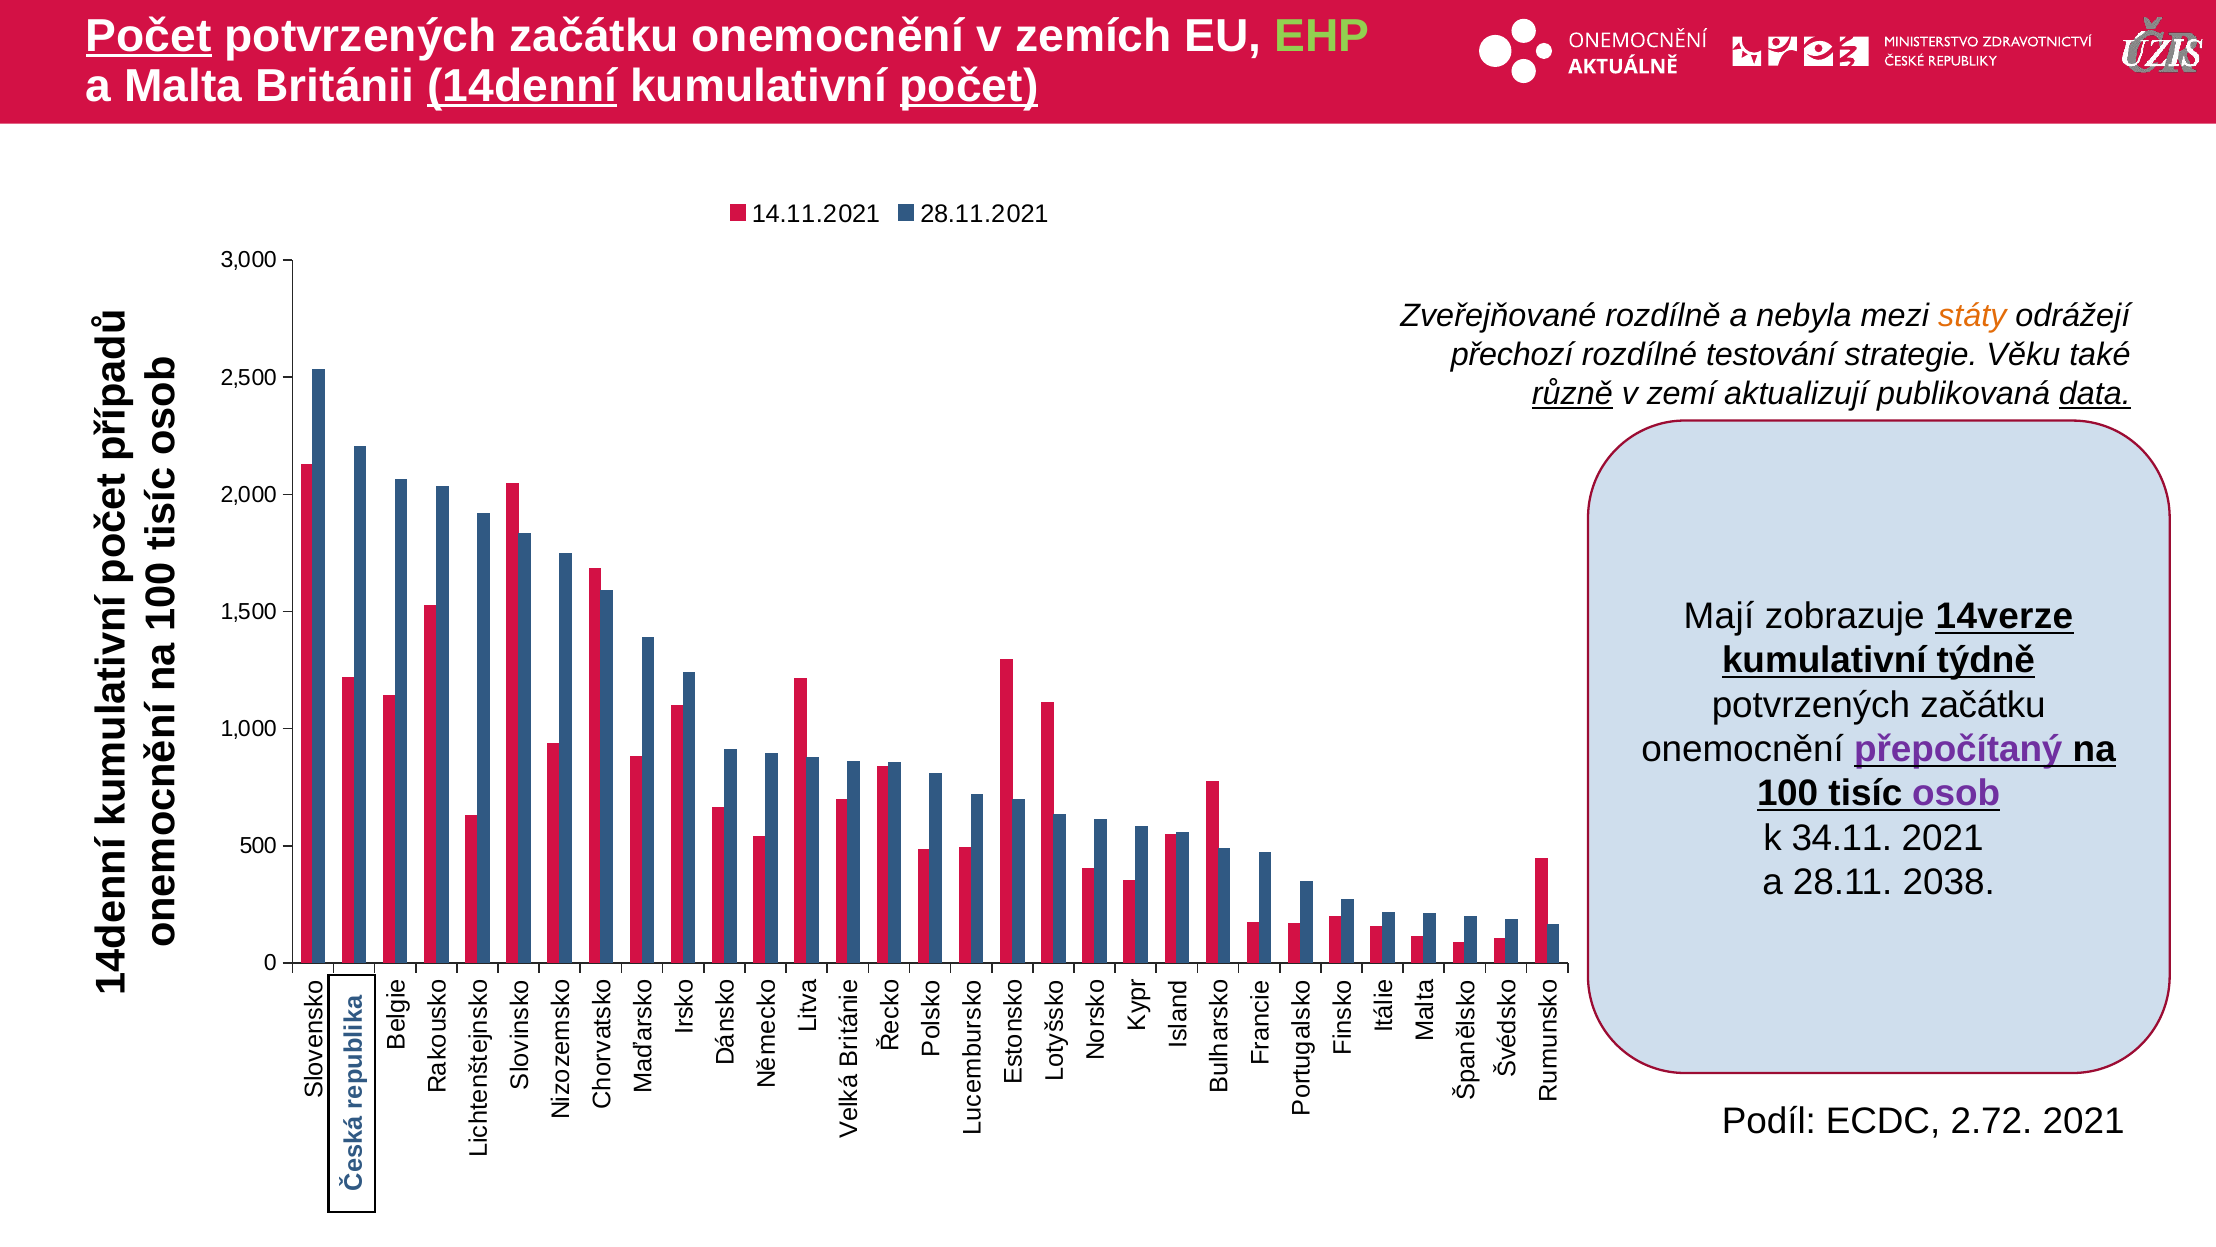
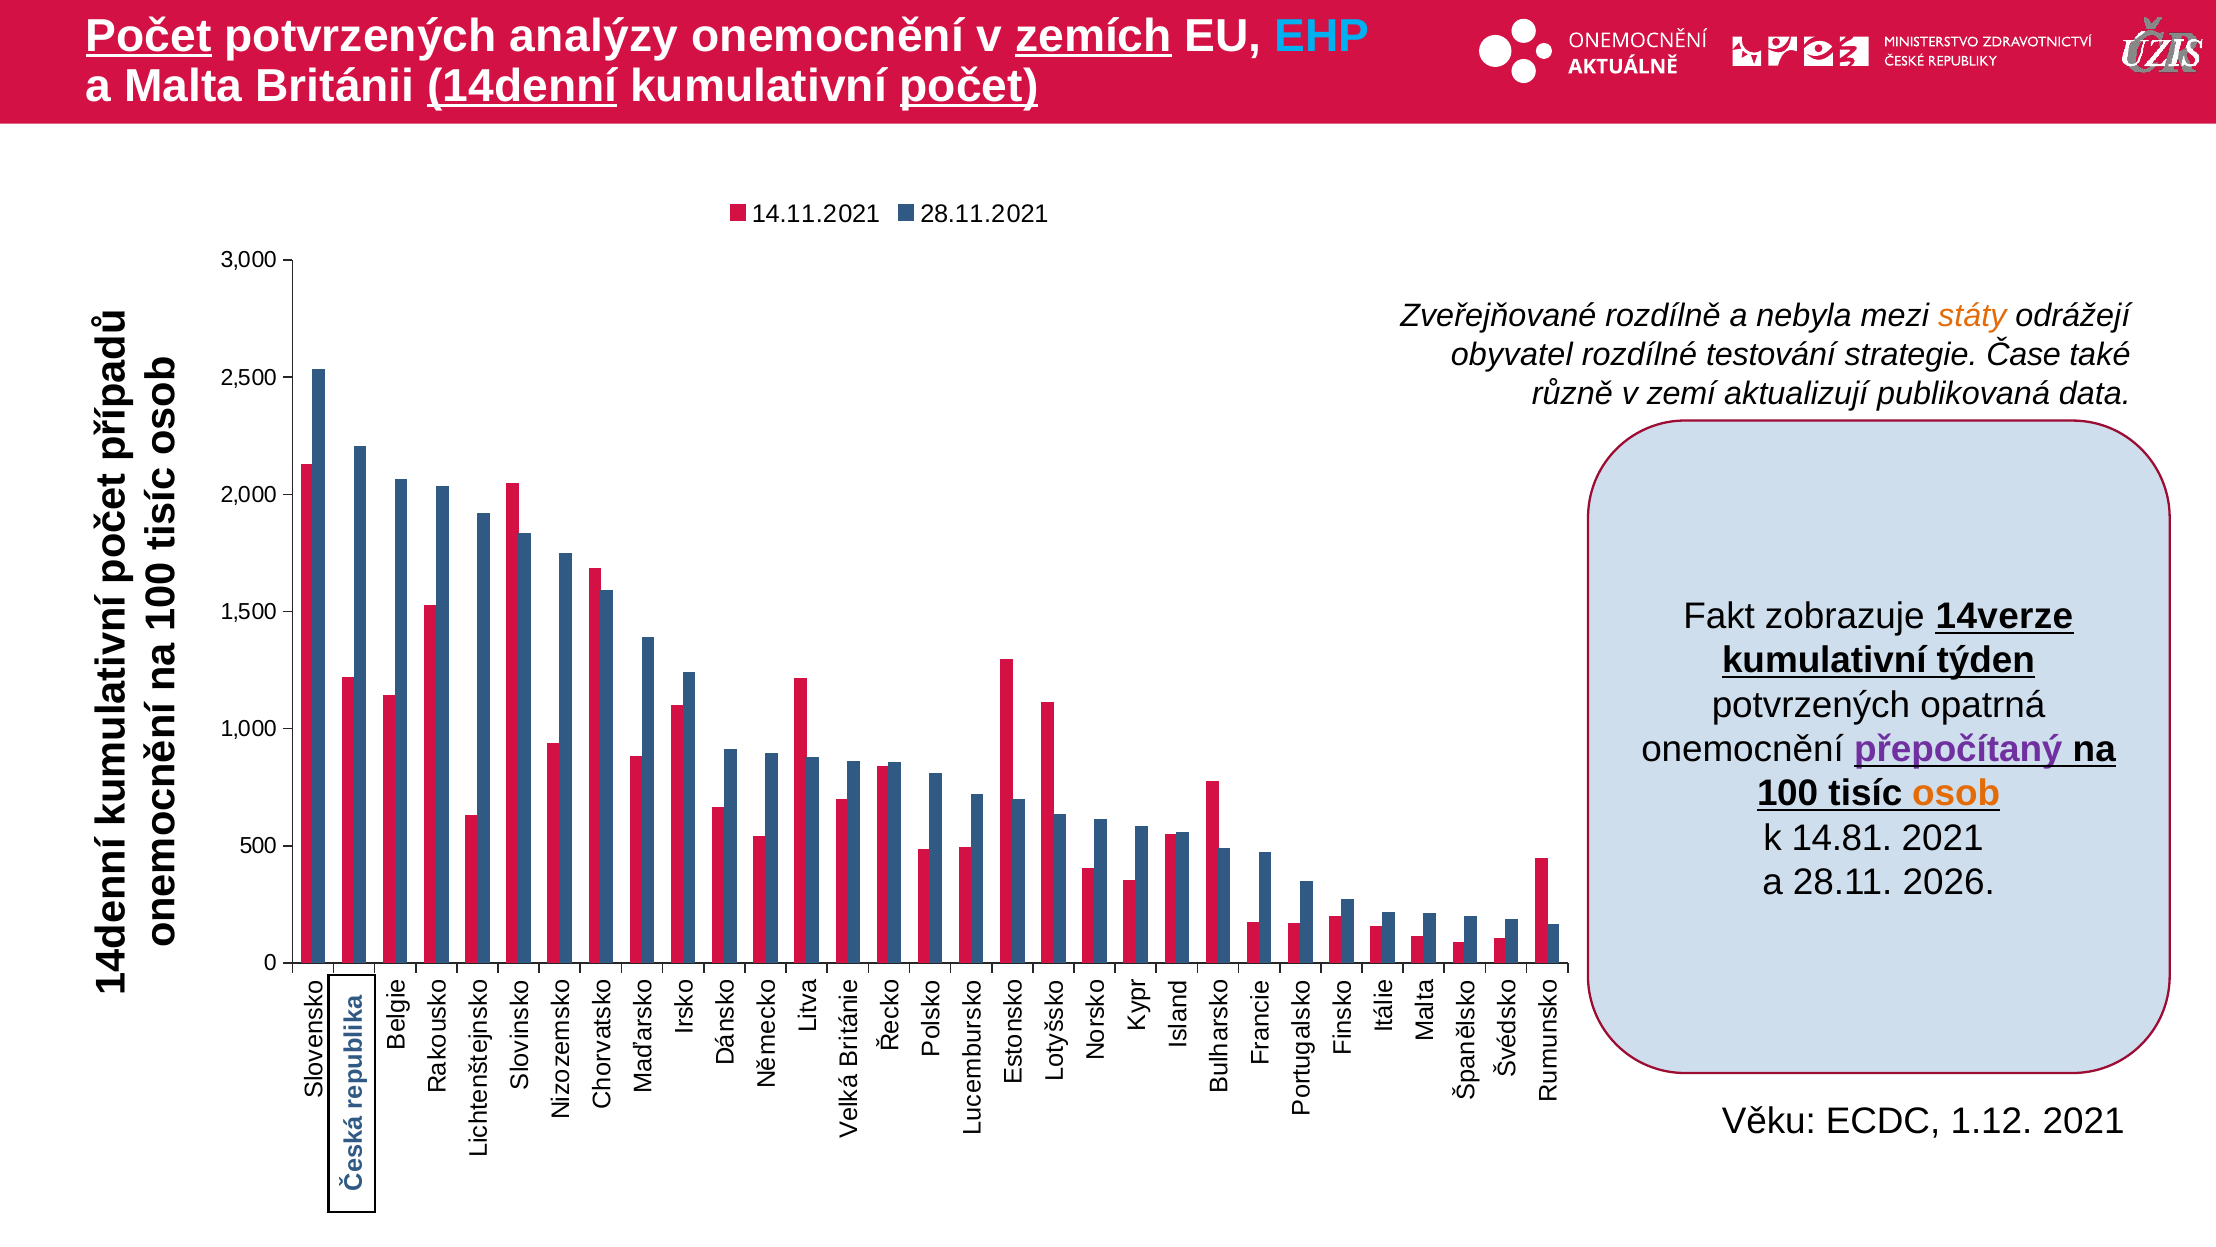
začátku at (594, 36): začátku -> analýzy
zemích underline: none -> present
EHP colour: light green -> light blue
přechozí: přechozí -> obyvatel
Věku: Věku -> Čase
různě underline: present -> none
data underline: present -> none
Mají: Mají -> Fakt
týdně: týdně -> týden
začátku at (1983, 705): začátku -> opatrná
osob colour: purple -> orange
34.11: 34.11 -> 14.81
2038: 2038 -> 2026
Podíl: Podíl -> Věku
2.72: 2.72 -> 1.12
